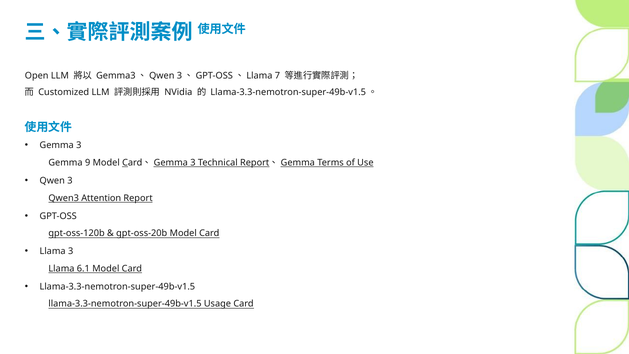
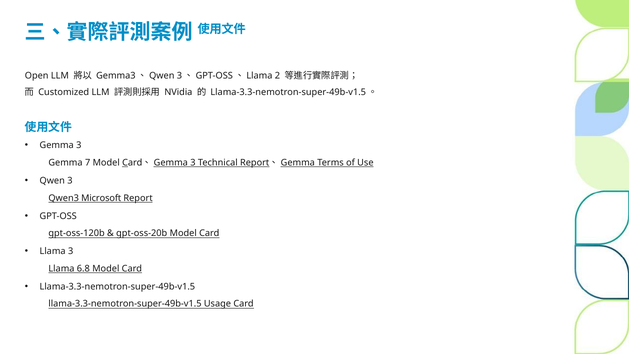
7: 7 -> 2
9: 9 -> 7
Attention: Attention -> Microsoft
6.1: 6.1 -> 6.8
